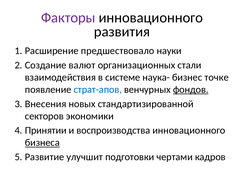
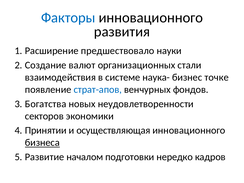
Факторы colour: purple -> blue
фондов underline: present -> none
Внесения: Внесения -> Богатства
стандартизированной: стандартизированной -> неудовлетворенности
воспроизводства: воспроизводства -> осуществляющая
улучшит: улучшит -> началом
чертами: чертами -> нередко
